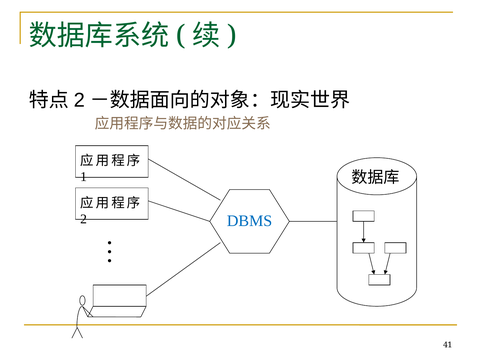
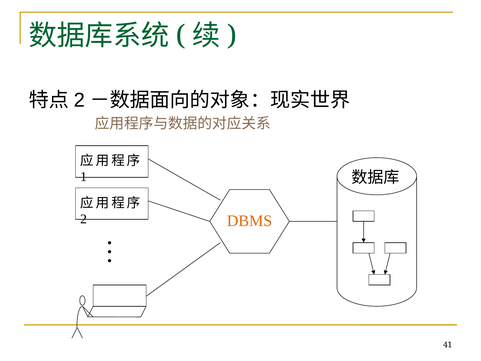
DBMS colour: blue -> orange
